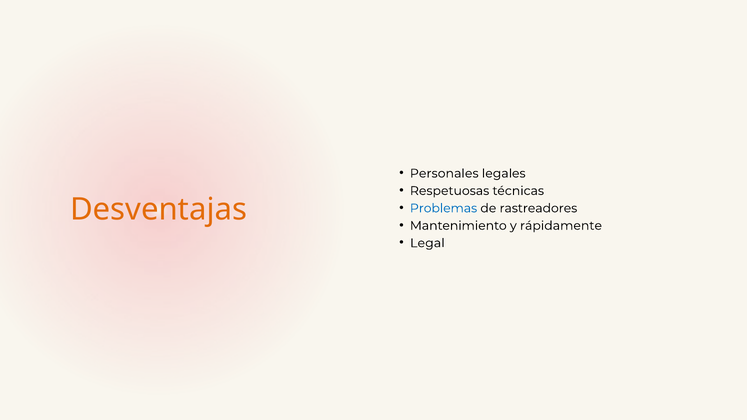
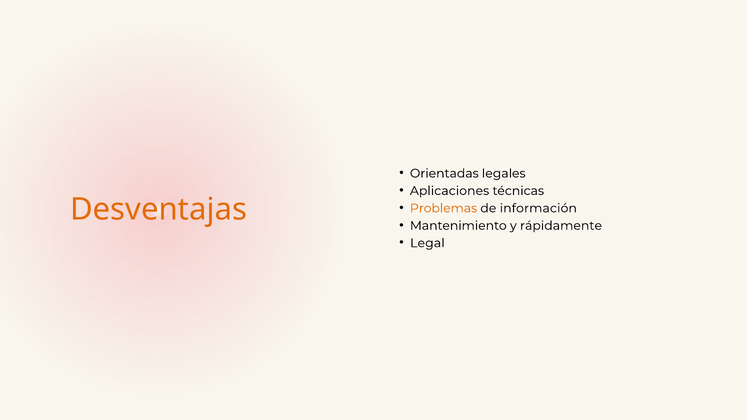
Personales: Personales -> Orientadas
Respetuosas: Respetuosas -> Aplicaciones
Problemas colour: blue -> orange
rastreadores: rastreadores -> información
